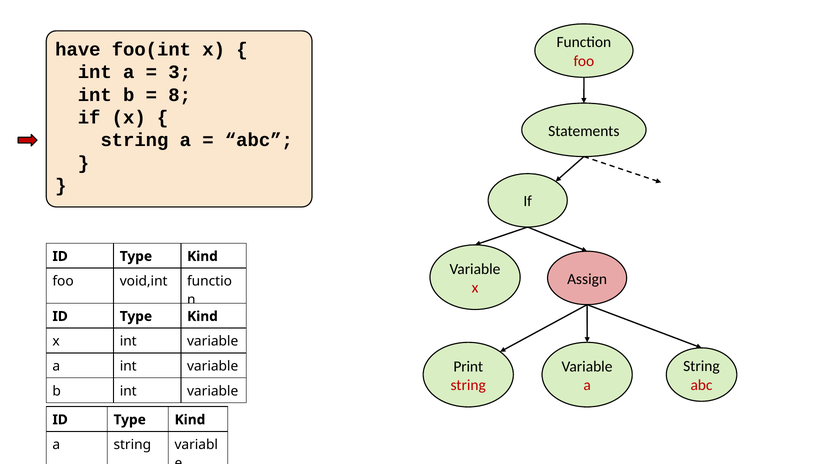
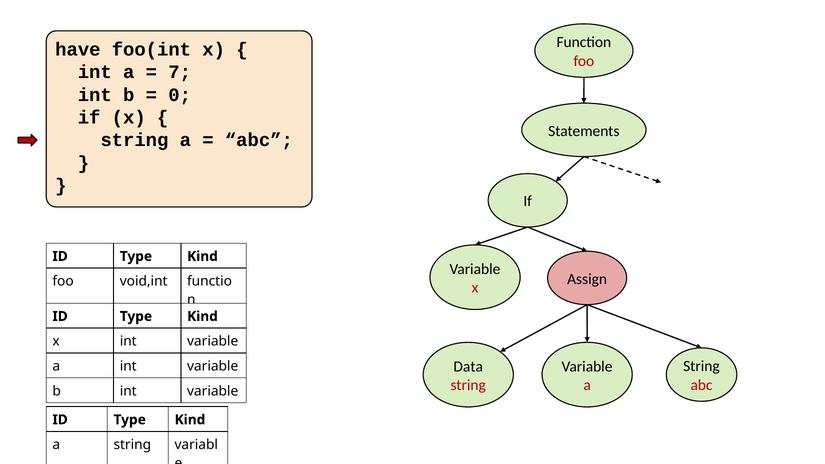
3: 3 -> 7
8: 8 -> 0
Print: Print -> Data
